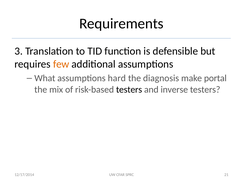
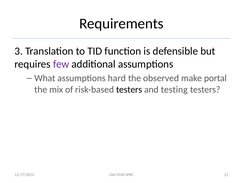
few colour: orange -> purple
diagnosis: diagnosis -> observed
inverse: inverse -> testing
